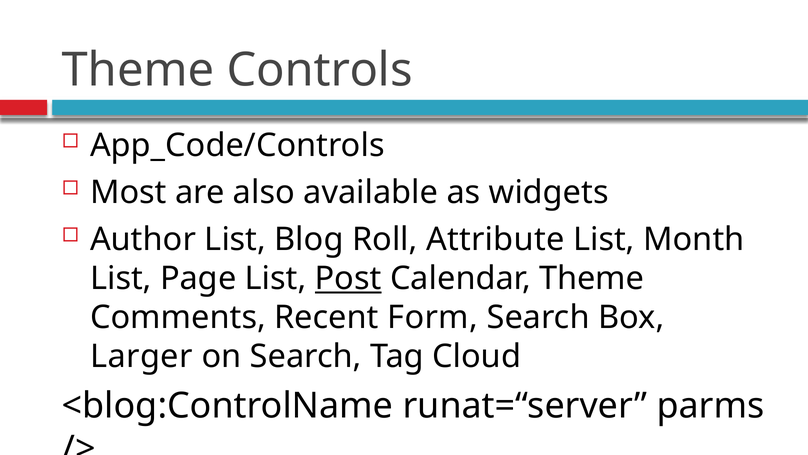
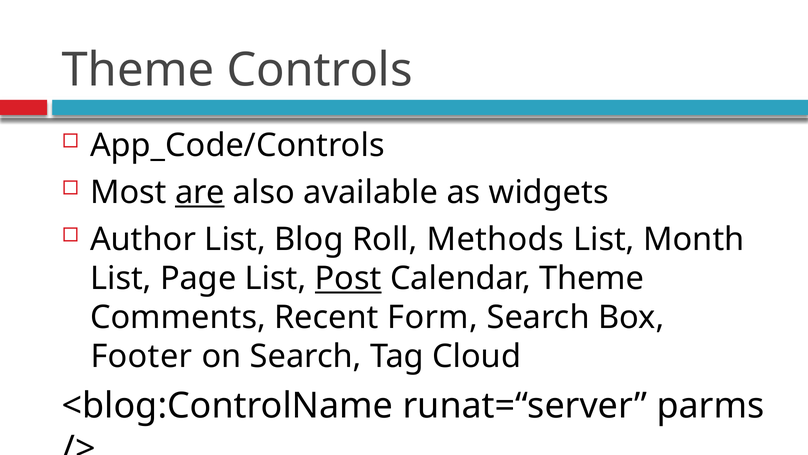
are underline: none -> present
Attribute: Attribute -> Methods
Larger: Larger -> Footer
